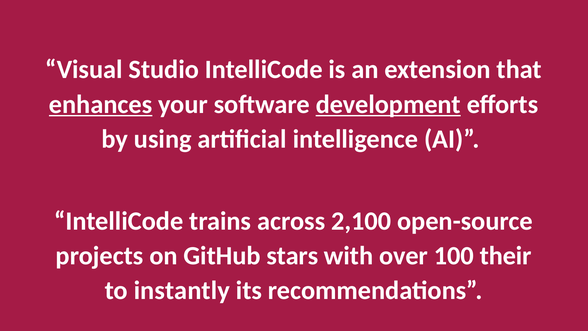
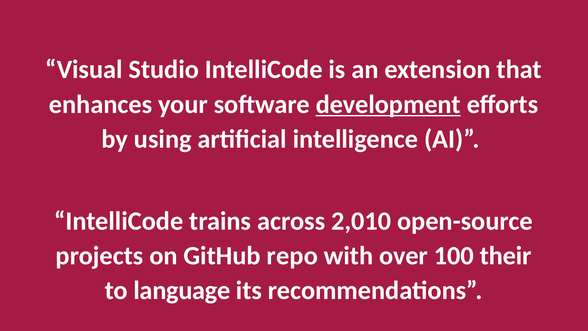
enhances underline: present -> none
2,100: 2,100 -> 2,010
stars: stars -> repo
instantly: instantly -> language
